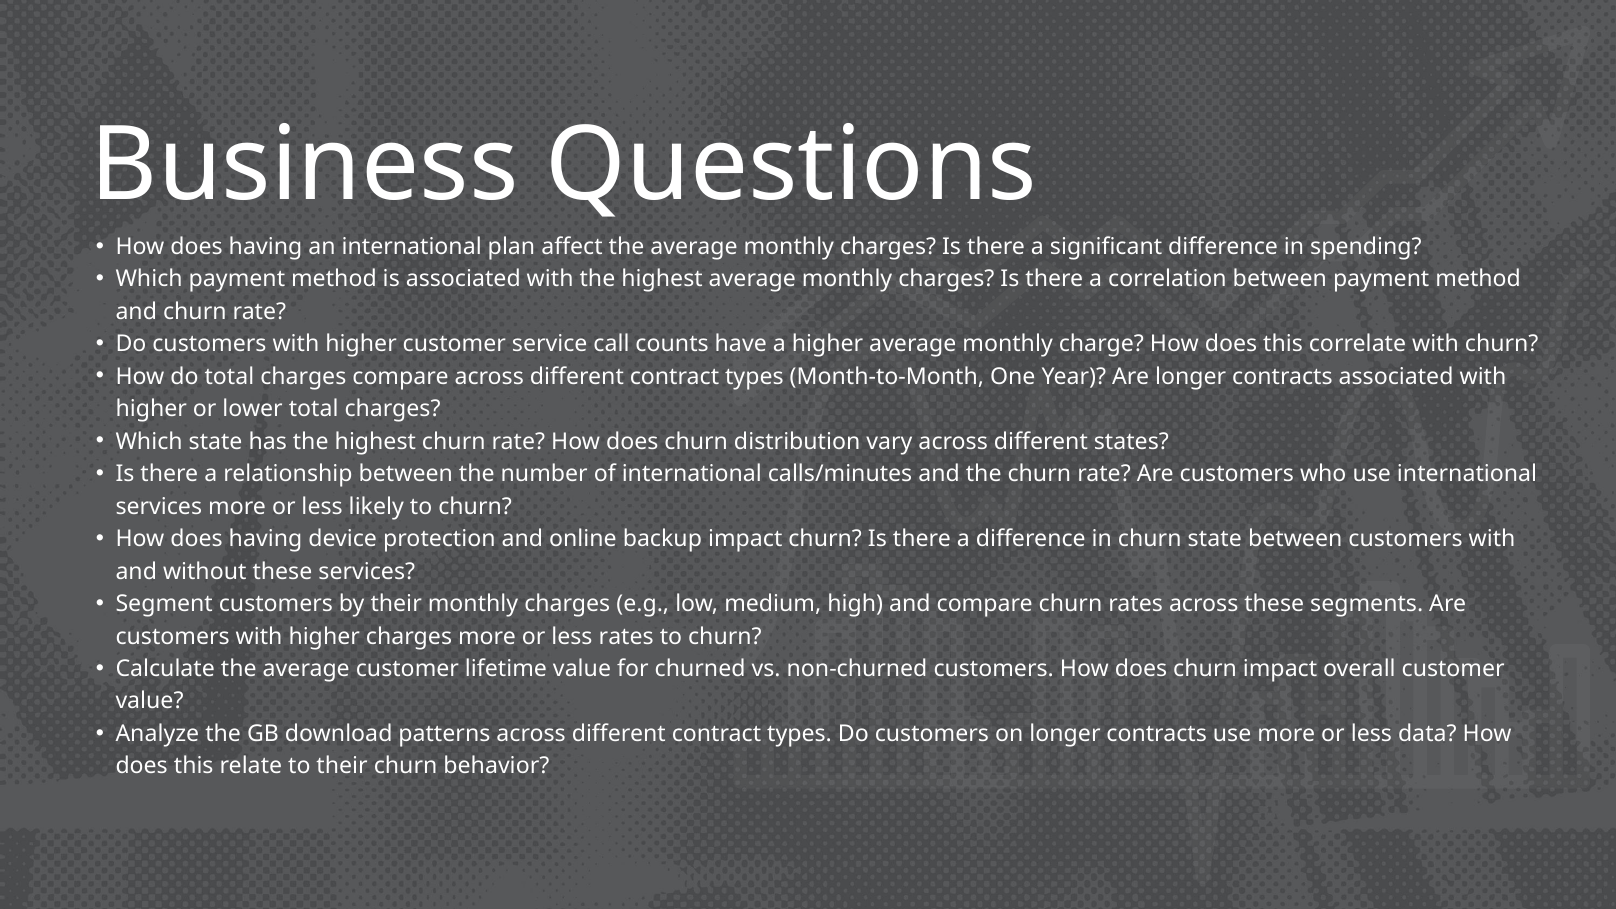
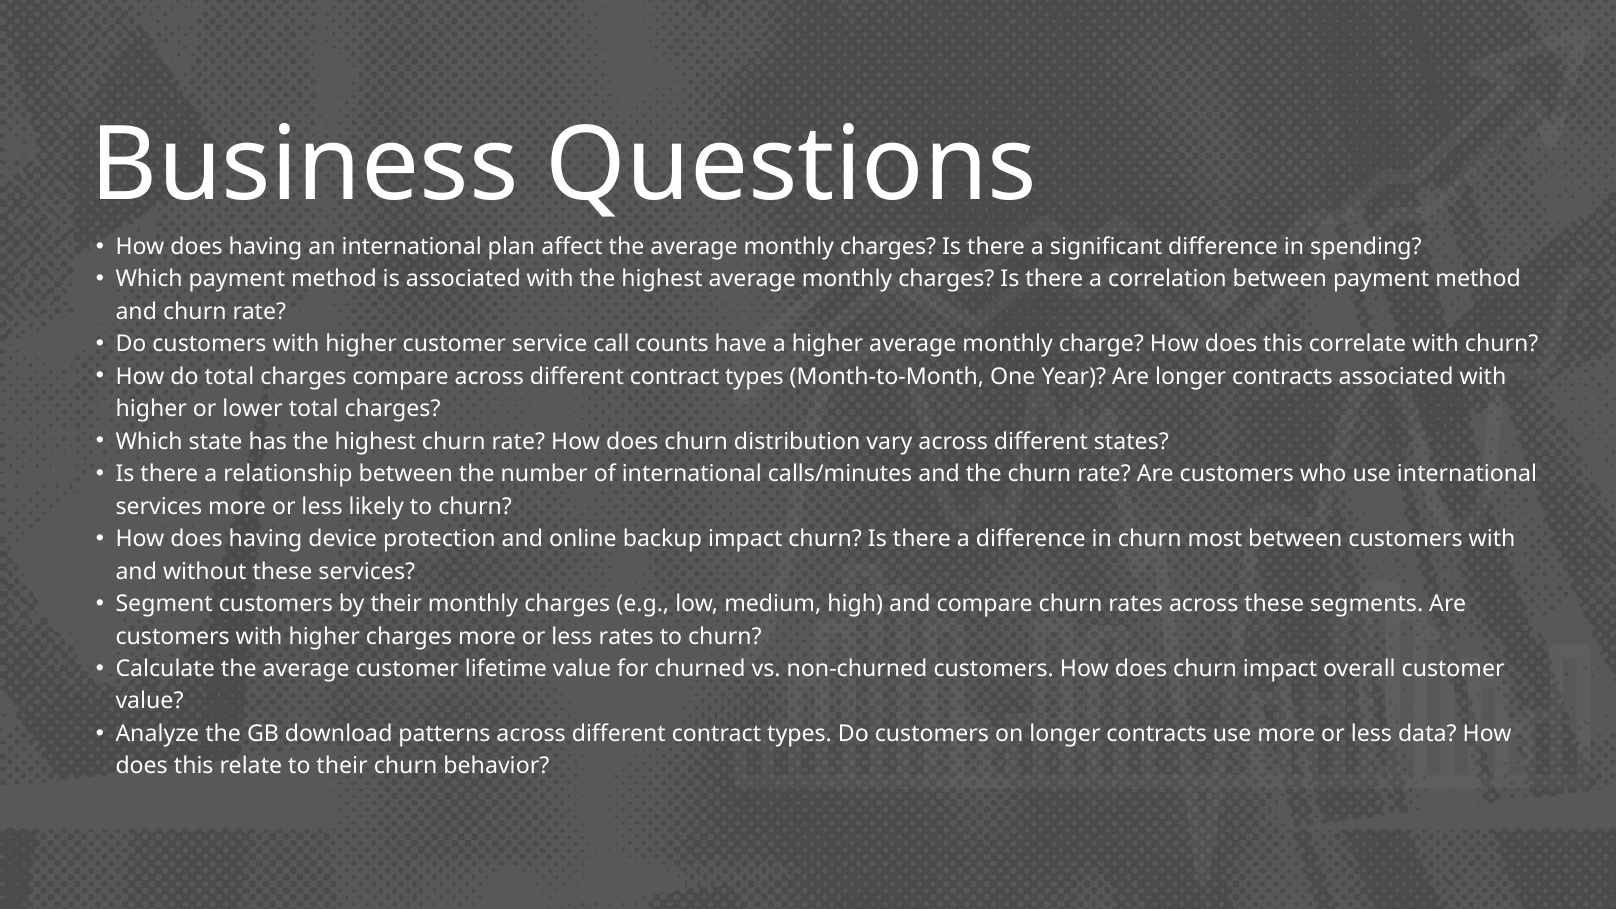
churn state: state -> most
